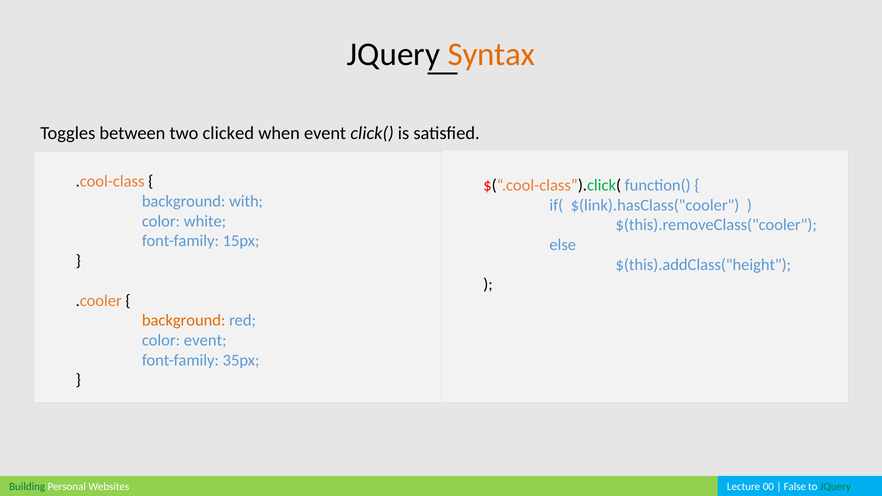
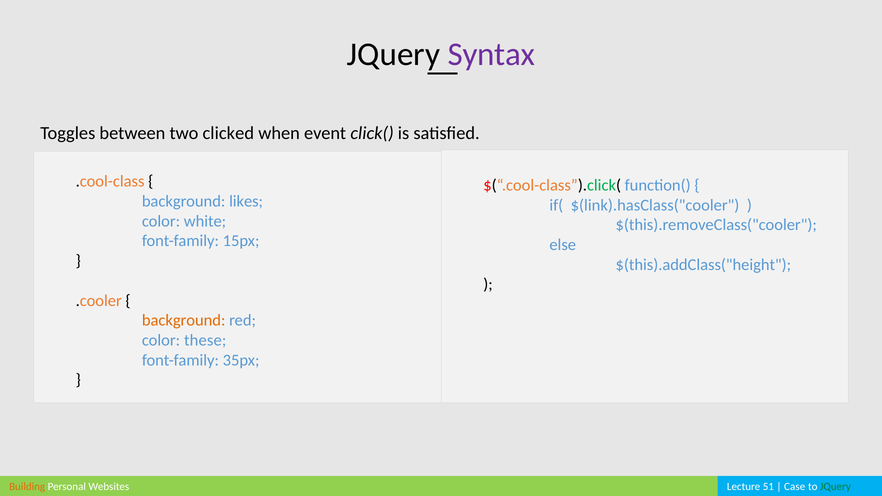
Syntax colour: orange -> purple
with: with -> likes
color event: event -> these
Building colour: green -> orange
00: 00 -> 51
False: False -> Case
